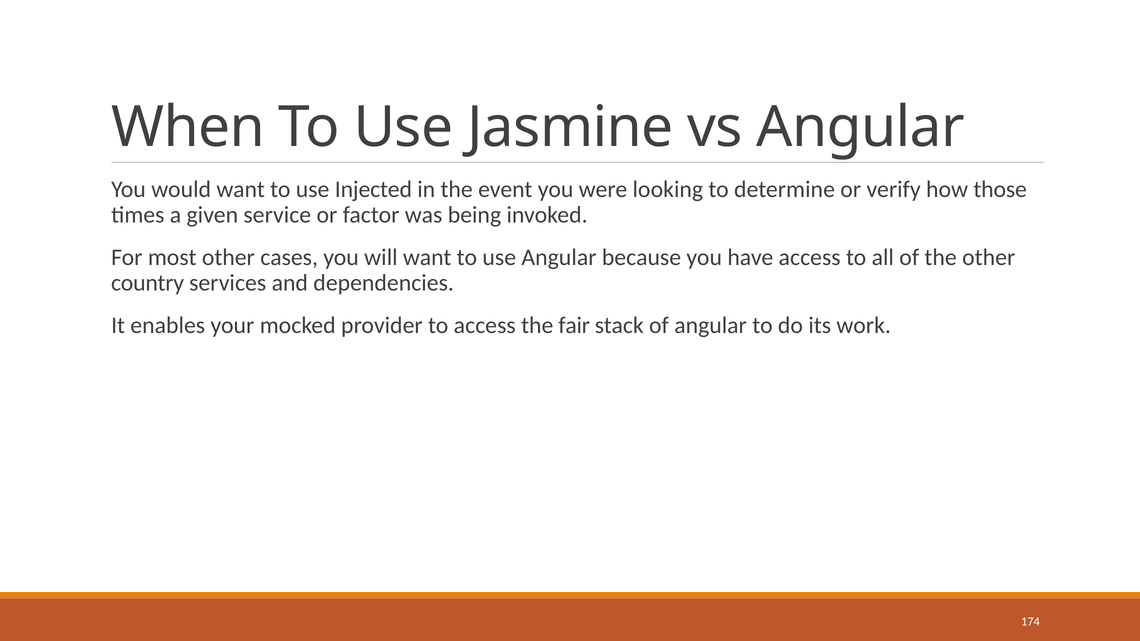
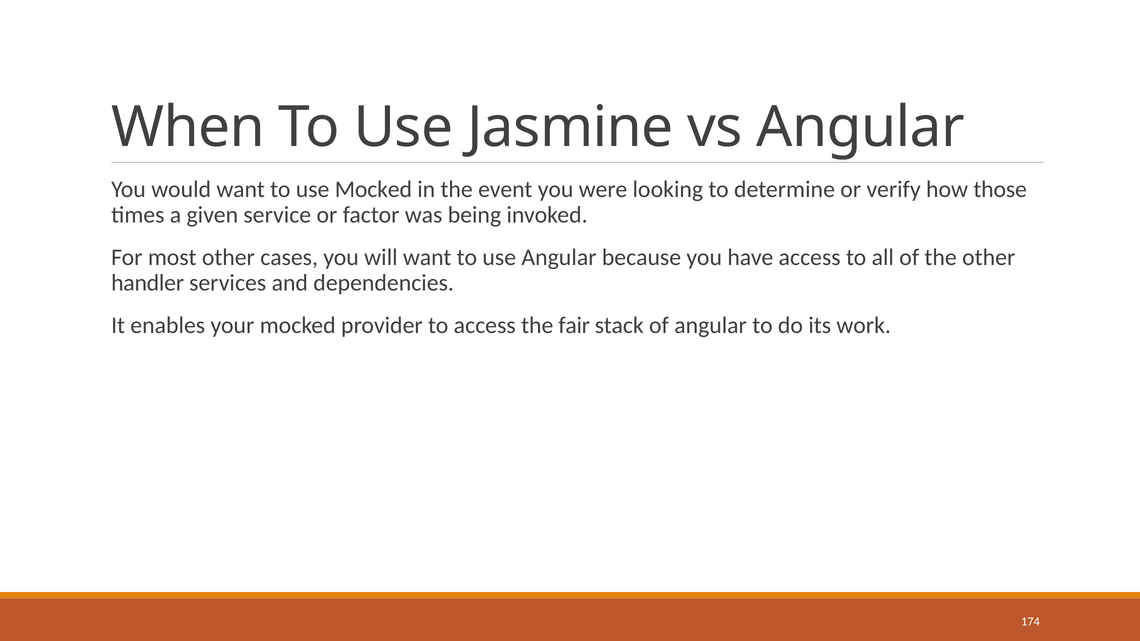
use Injected: Injected -> Mocked
country: country -> handler
